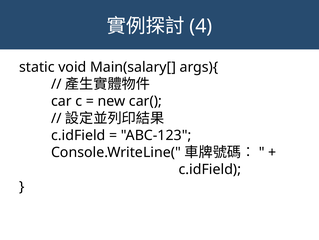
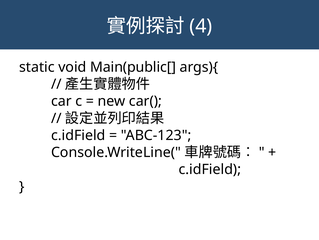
Main(salary[: Main(salary[ -> Main(public[
